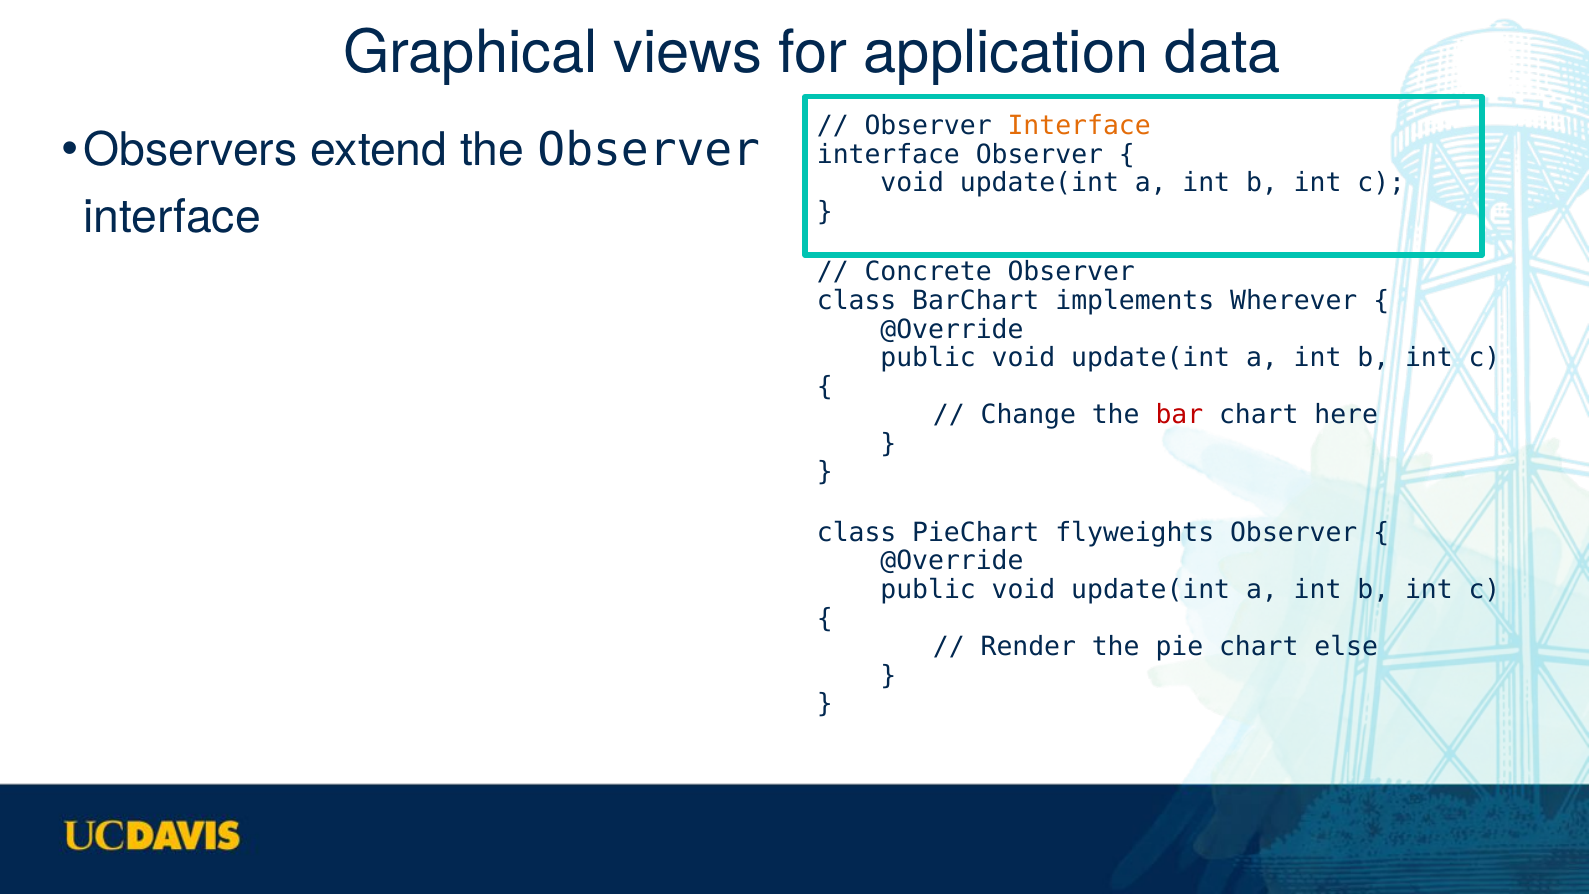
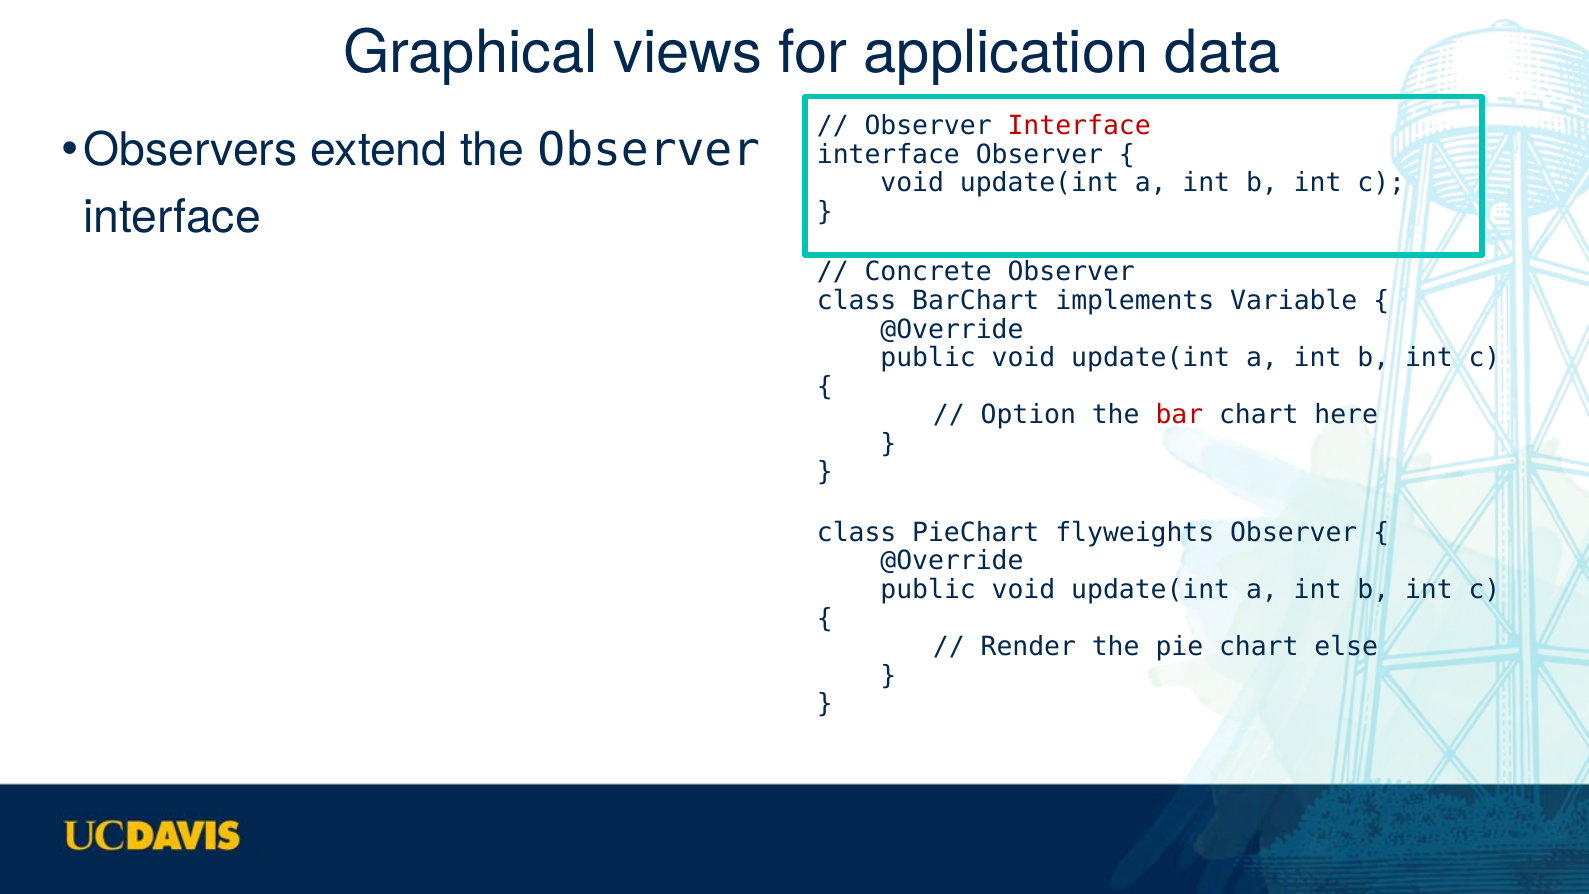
Interface at (1079, 126) colour: orange -> red
Wherever: Wherever -> Variable
Change: Change -> Option
